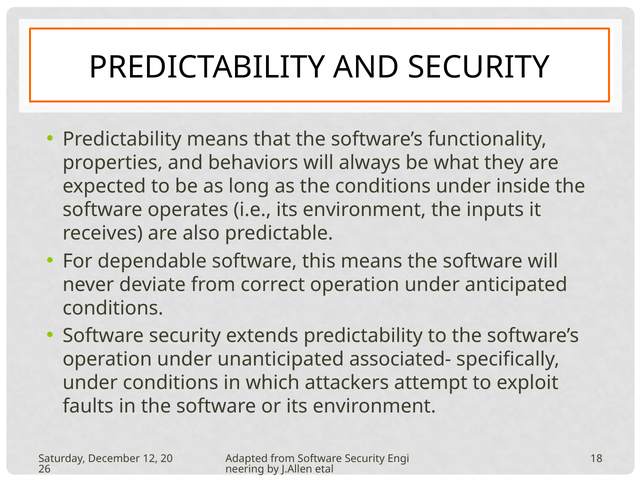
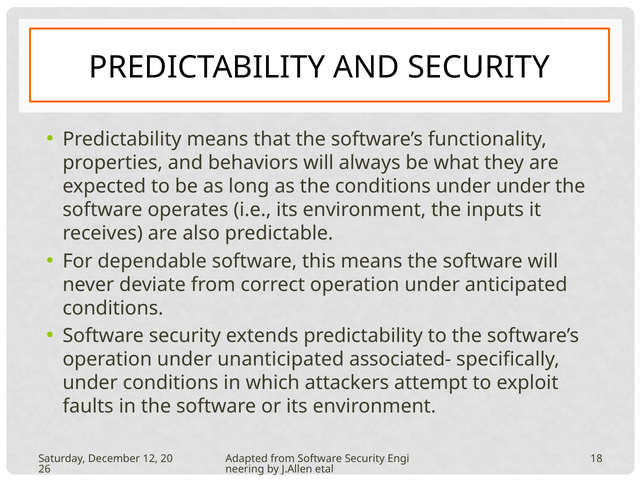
under inside: inside -> under
